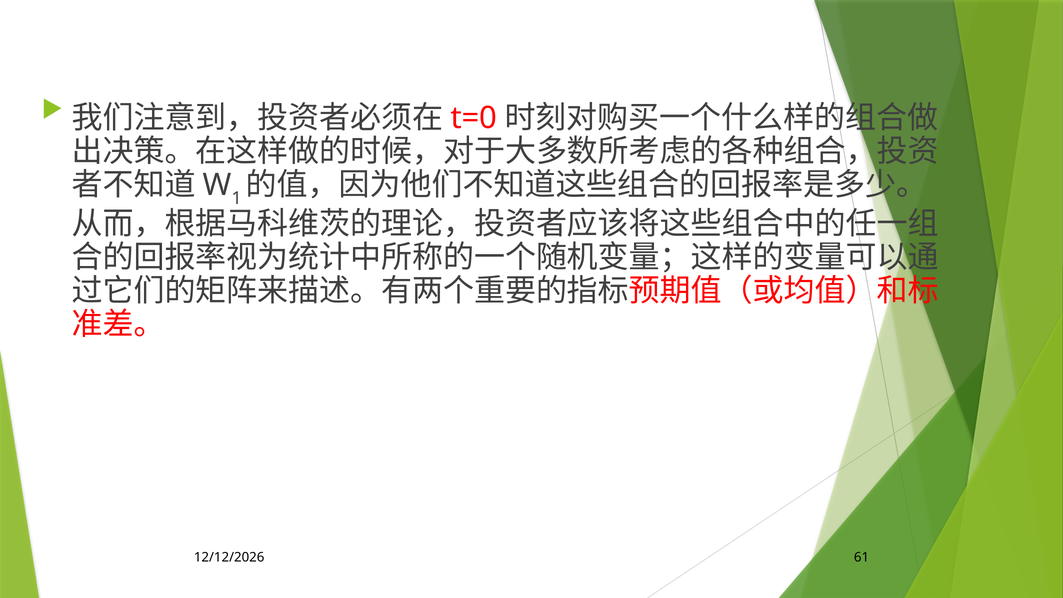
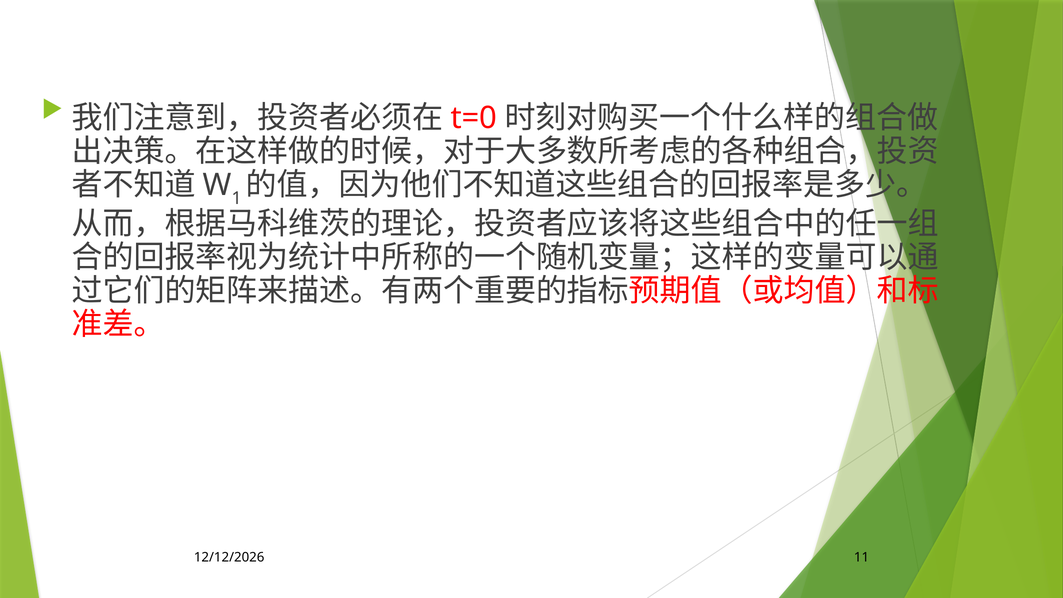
61: 61 -> 11
